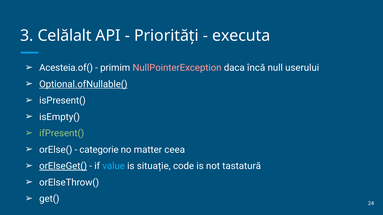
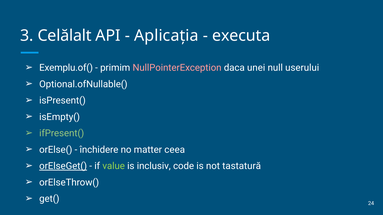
Priorități: Priorități -> Aplicația
Acesteia.of(: Acesteia.of( -> Exemplu.of(
încă: încă -> unei
Optional.ofNullable( underline: present -> none
categorie: categorie -> închidere
value colour: light blue -> light green
situație: situație -> inclusiv
